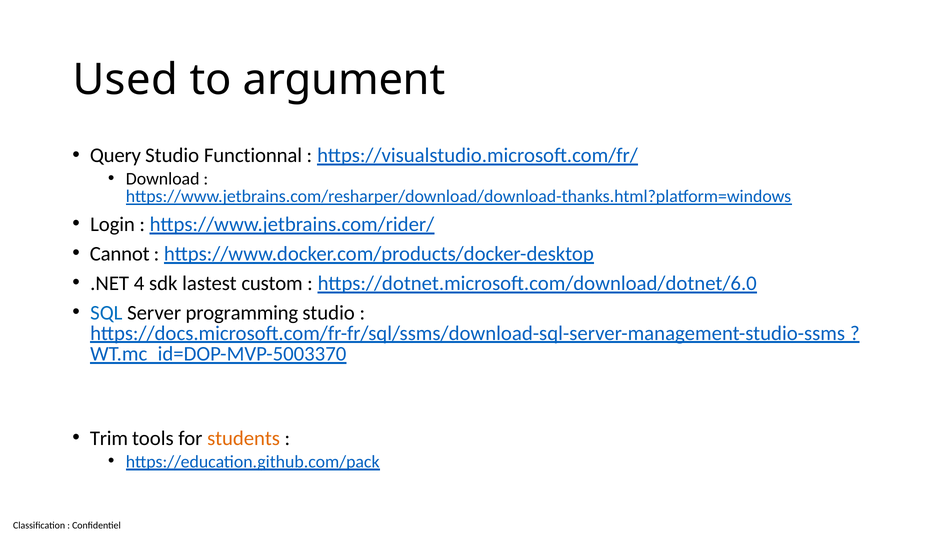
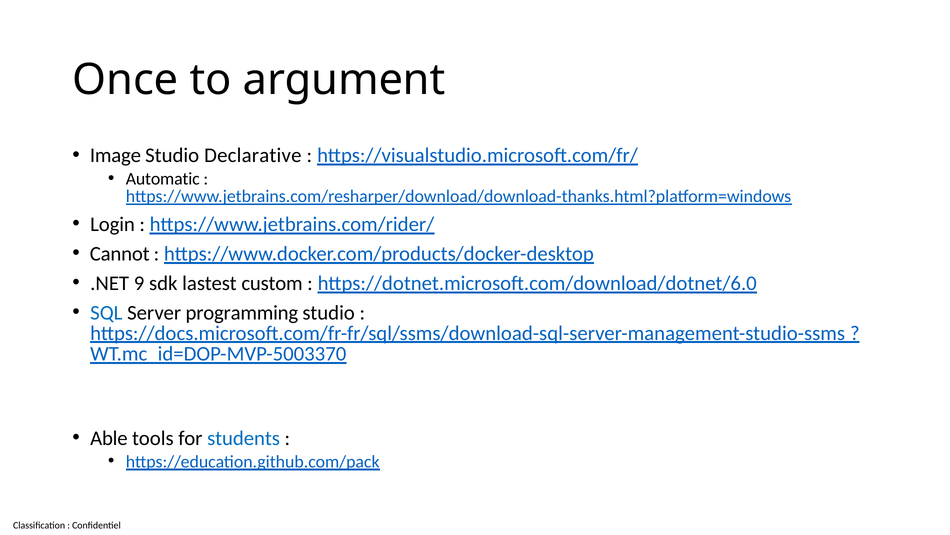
Used: Used -> Once
Query: Query -> Image
Functionnal: Functionnal -> Declarative
Download: Download -> Automatic
4: 4 -> 9
Trim: Trim -> Able
students colour: orange -> blue
